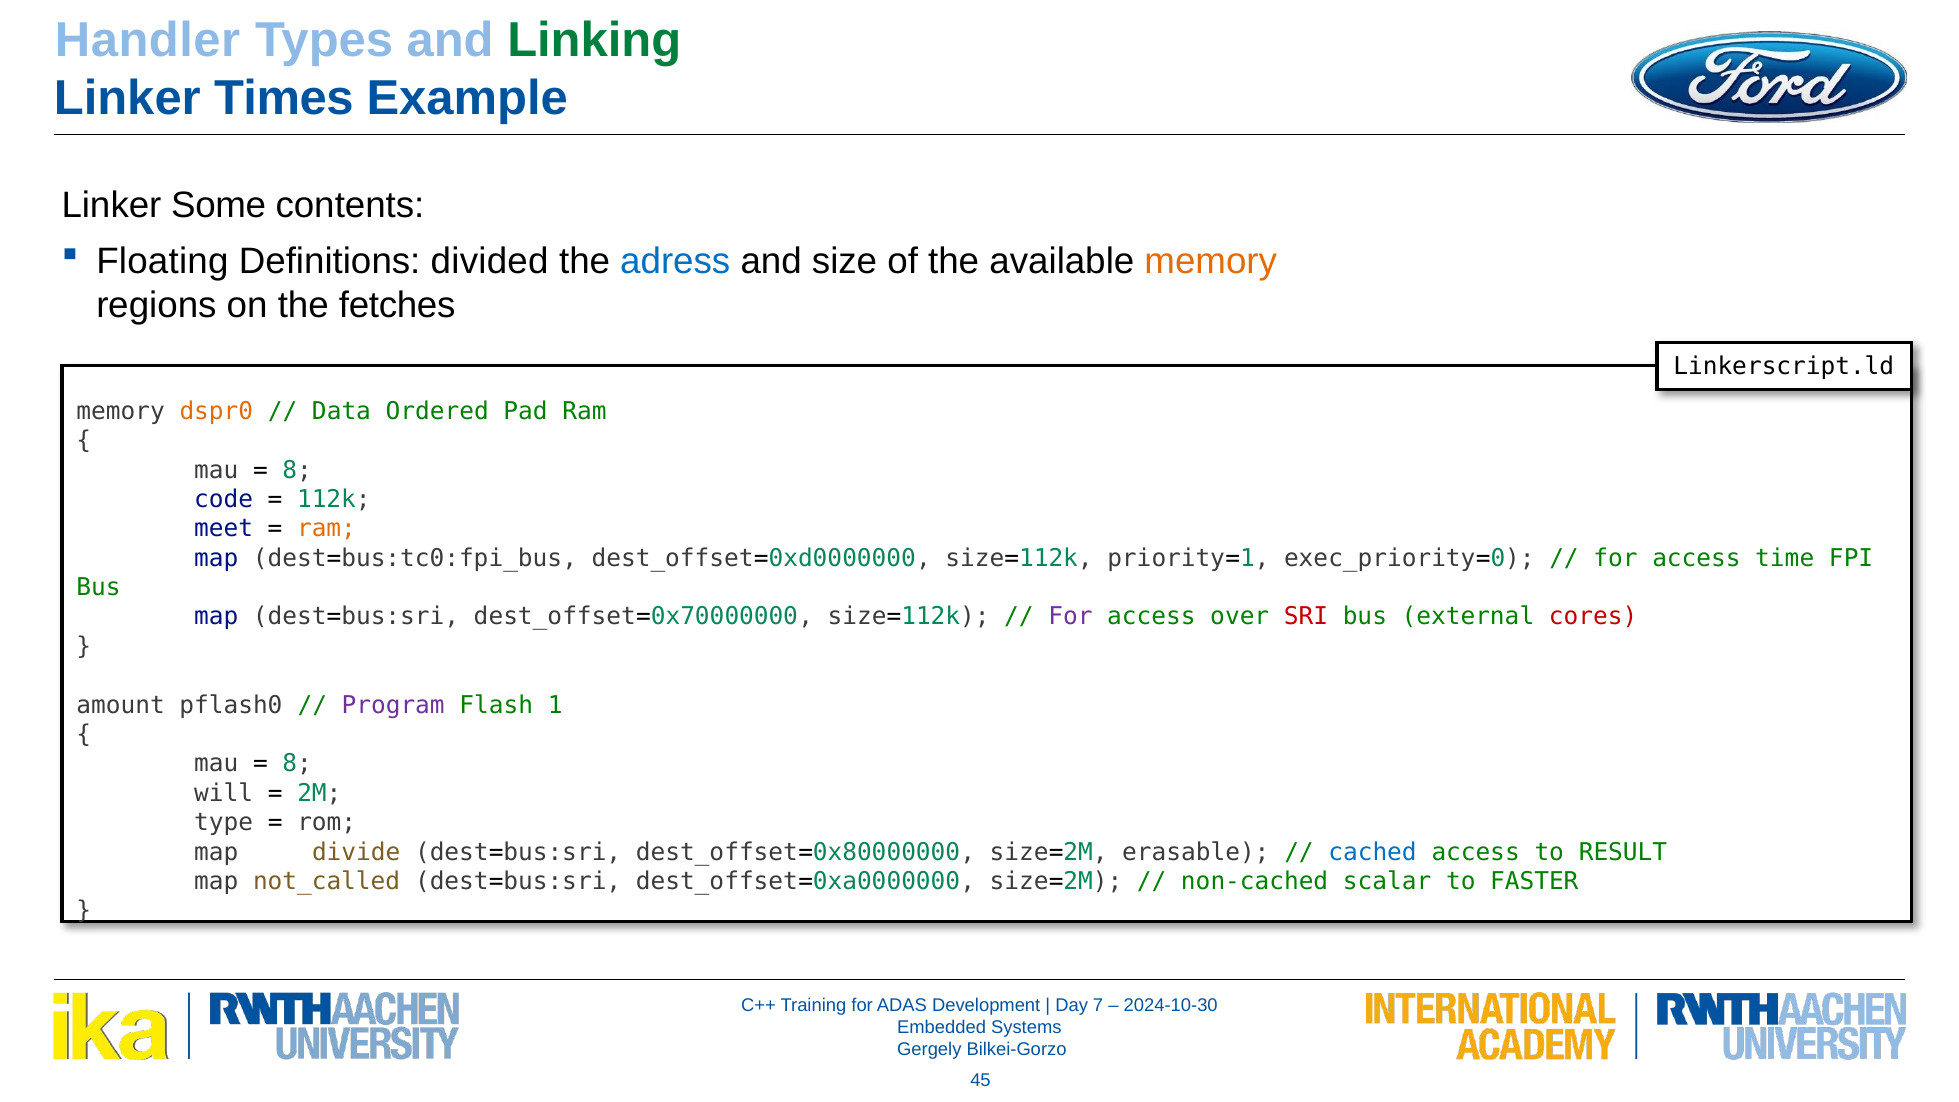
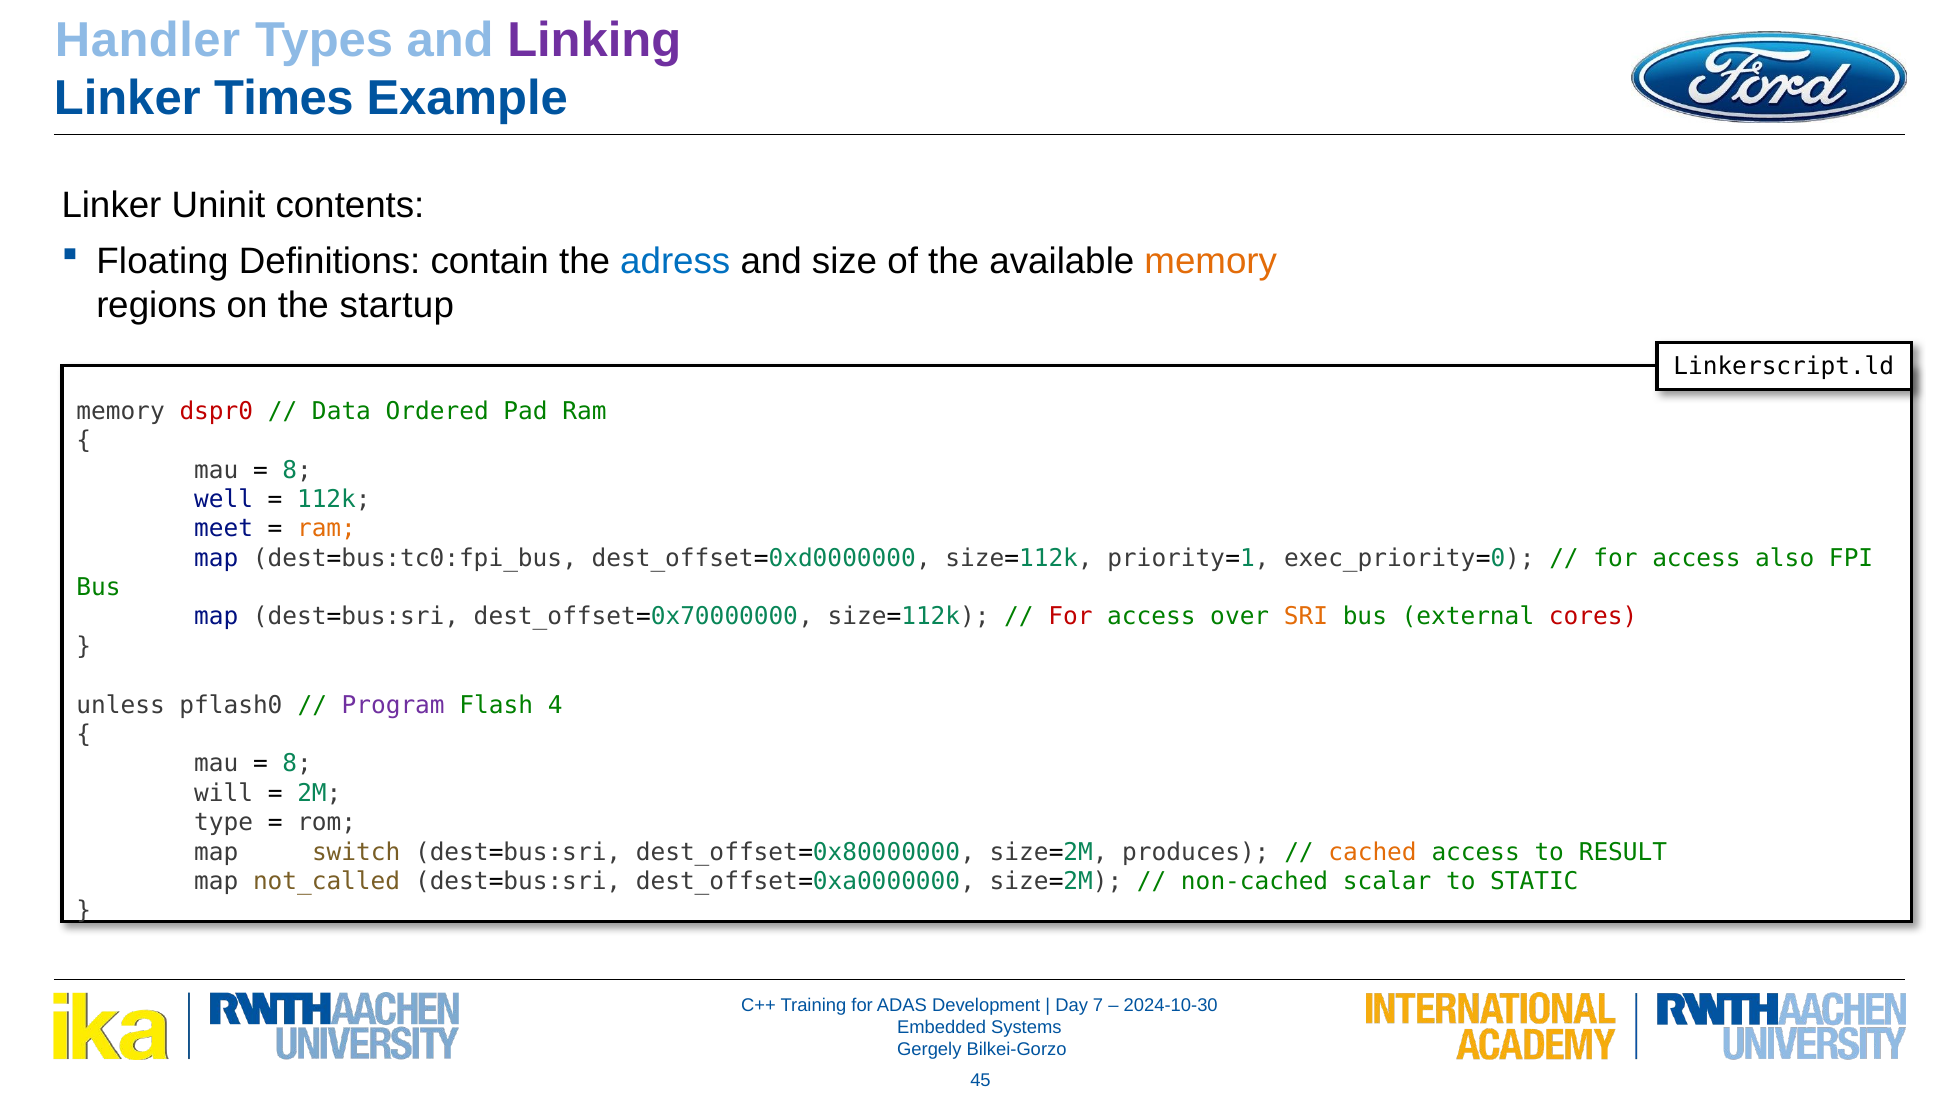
Linking colour: green -> purple
Some: Some -> Uninit
divided: divided -> contain
fetches: fetches -> startup
dspr0 colour: orange -> red
code: code -> well
time: time -> also
For at (1070, 617) colour: purple -> red
SRI colour: red -> orange
amount: amount -> unless
1: 1 -> 4
divide: divide -> switch
erasable: erasable -> produces
cached colour: blue -> orange
FASTER: FASTER -> STATIC
